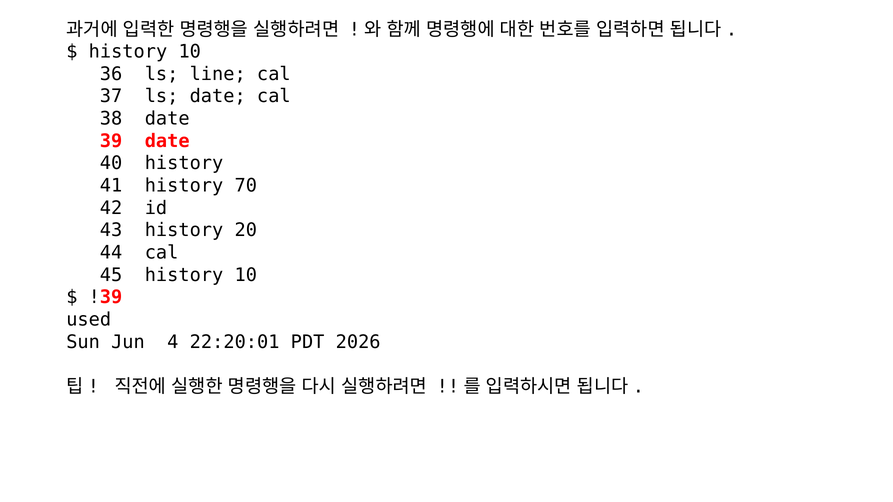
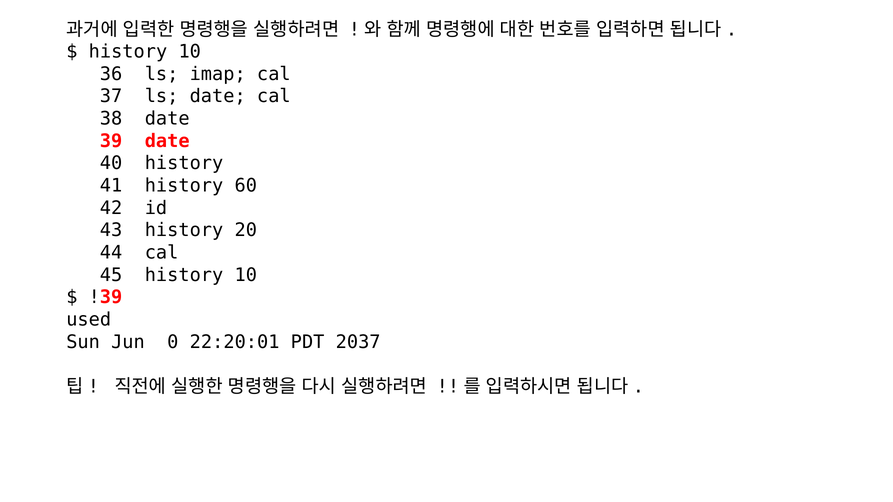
line: line -> imap
70: 70 -> 60
4: 4 -> 0
2026: 2026 -> 2037
